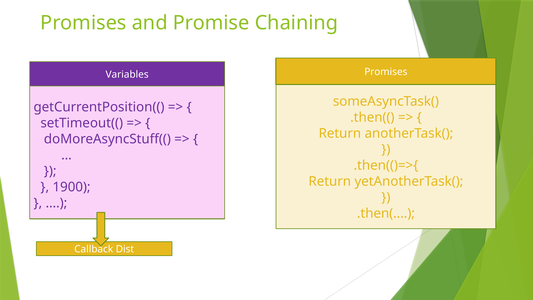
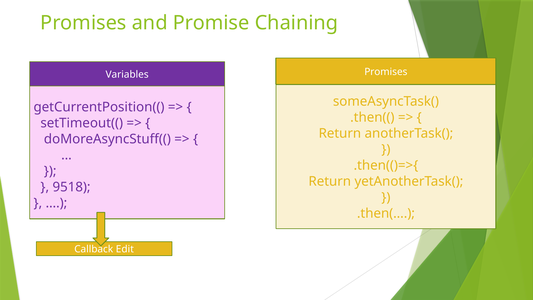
1900: 1900 -> 9518
Dist: Dist -> Edit
